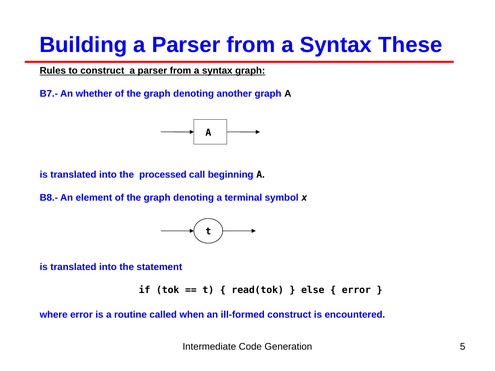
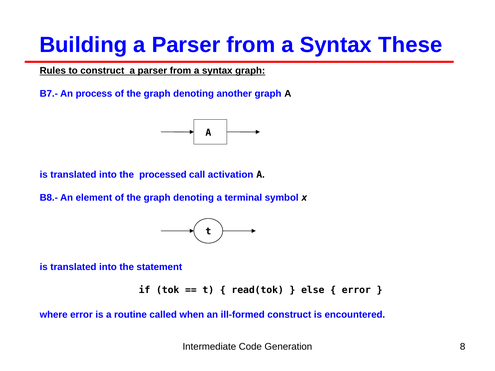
whether: whether -> process
beginning: beginning -> activation
5: 5 -> 8
